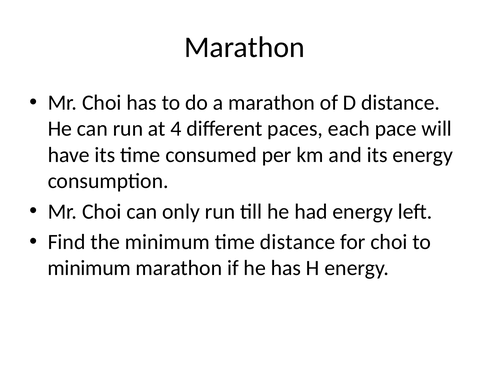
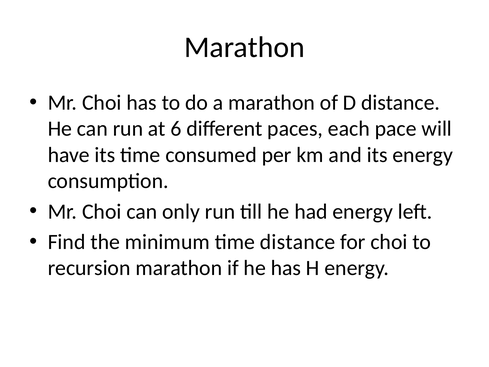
4: 4 -> 6
minimum at (89, 268): minimum -> recursion
